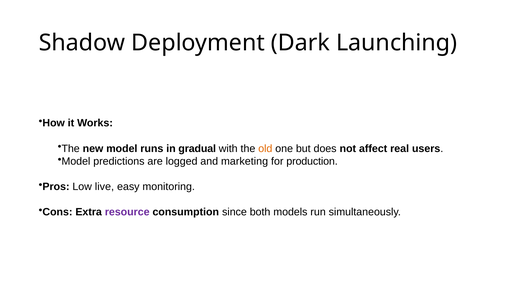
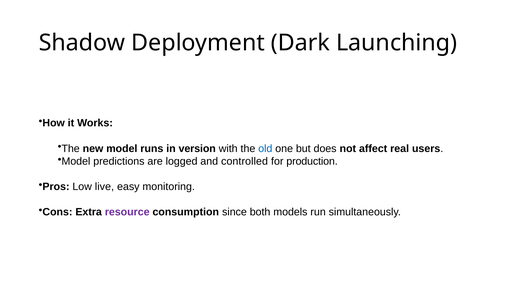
gradual: gradual -> version
old colour: orange -> blue
marketing: marketing -> controlled
